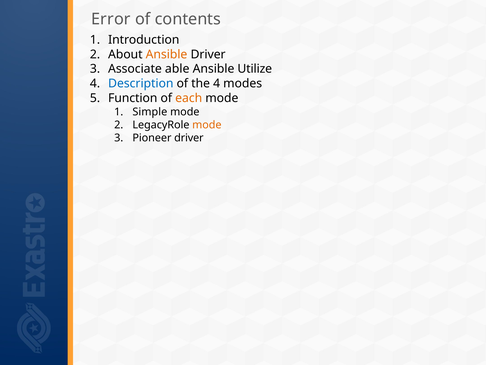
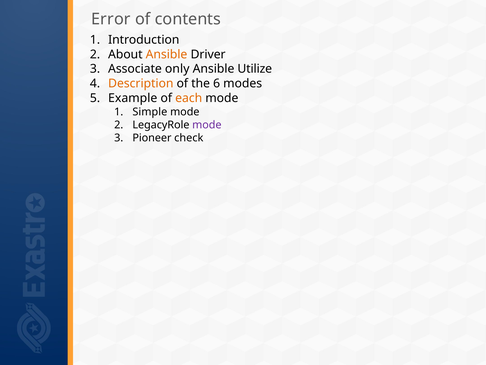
able: able -> only
Description colour: blue -> orange
the 4: 4 -> 6
Function: Function -> Example
mode at (207, 125) colour: orange -> purple
Pioneer driver: driver -> check
